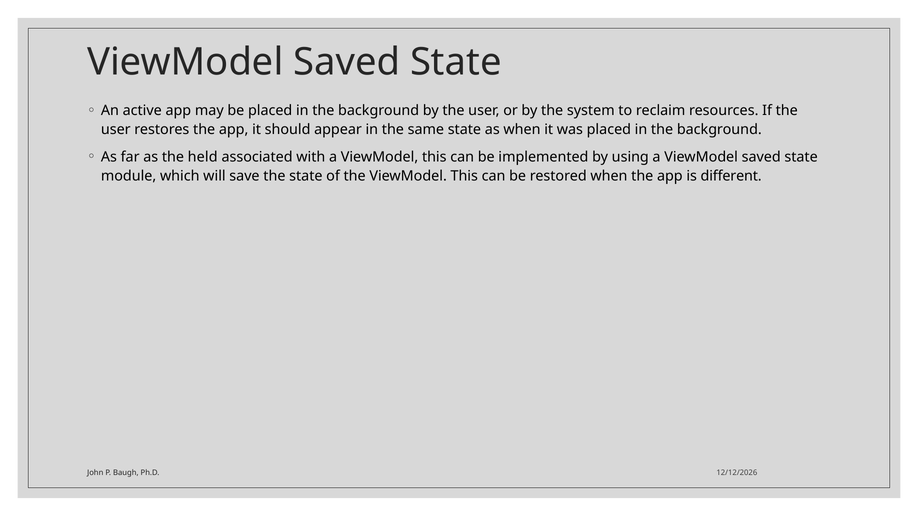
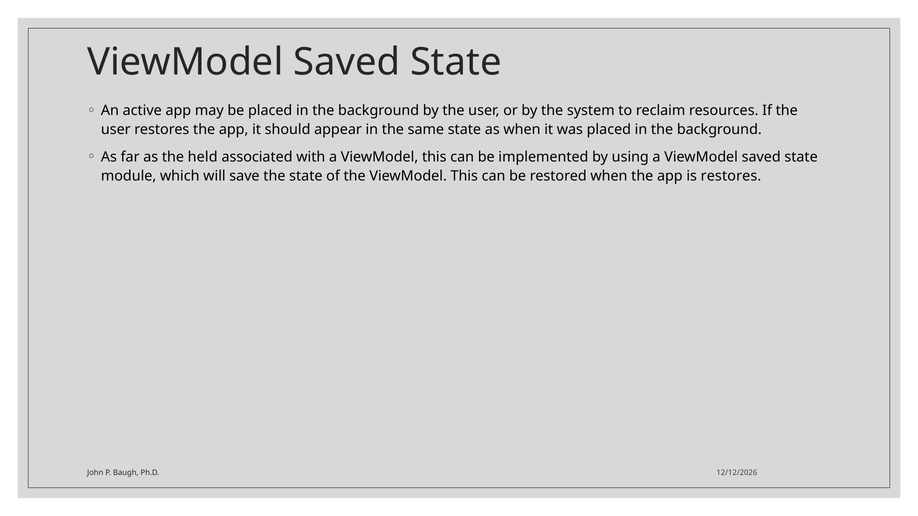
is different: different -> restores
